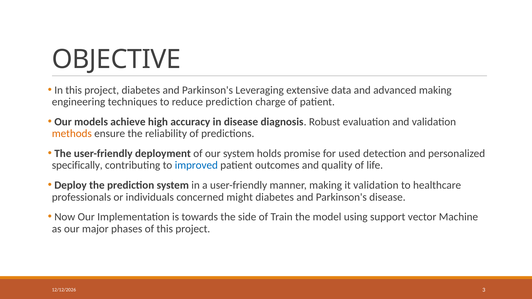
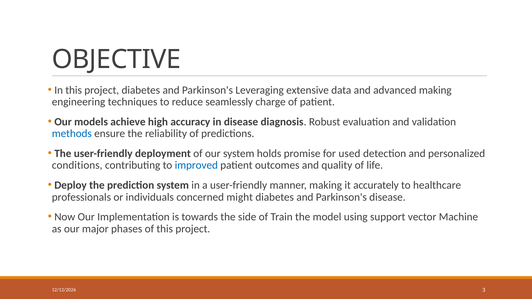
reduce prediction: prediction -> seamlessly
methods colour: orange -> blue
specifically: specifically -> conditions
it validation: validation -> accurately
